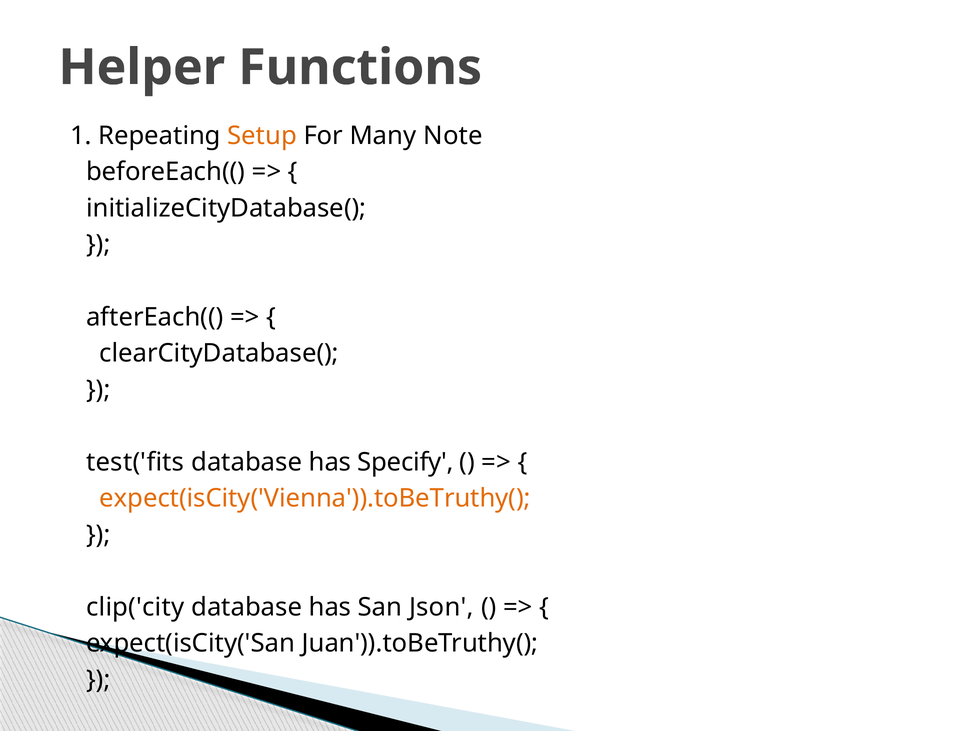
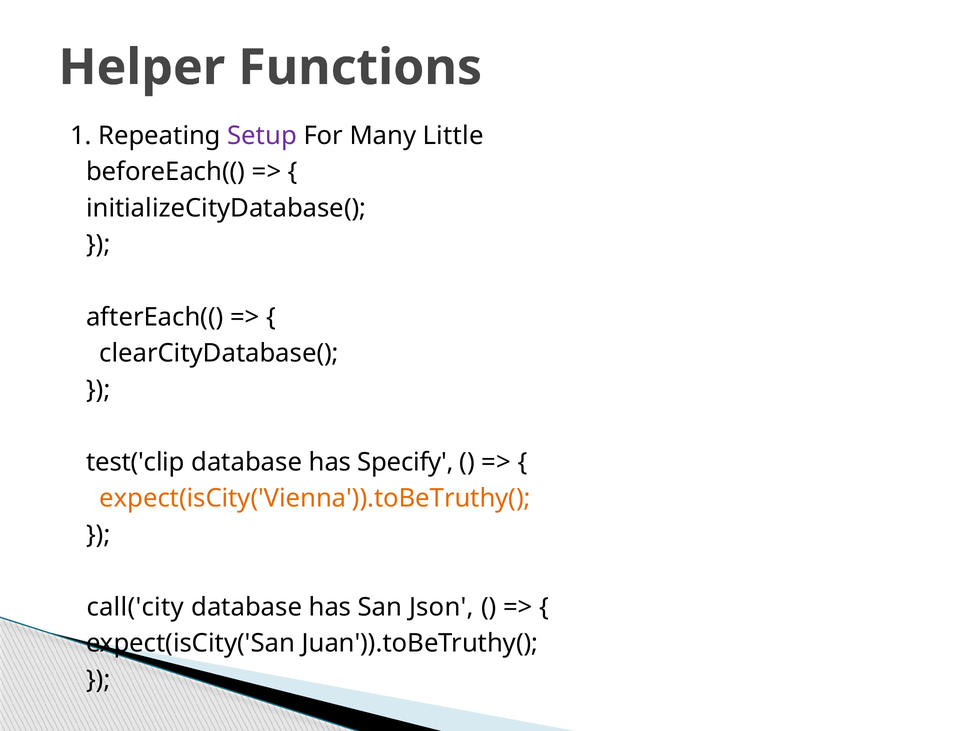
Setup colour: orange -> purple
Note: Note -> Little
test('fits: test('fits -> test('clip
clip('city: clip('city -> call('city
